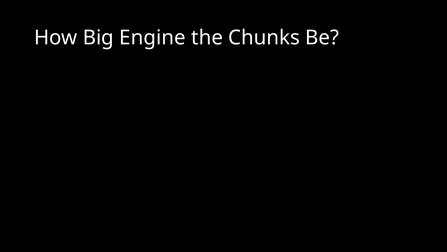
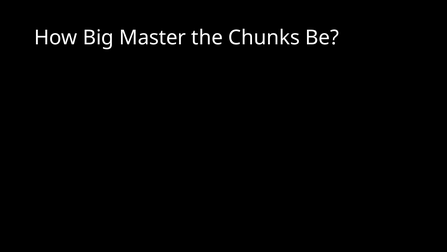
Engine: Engine -> Master
